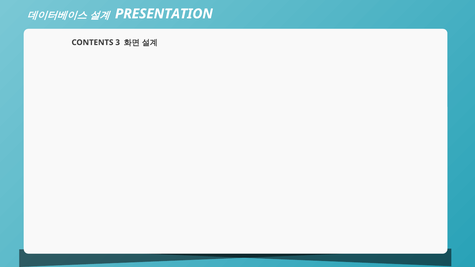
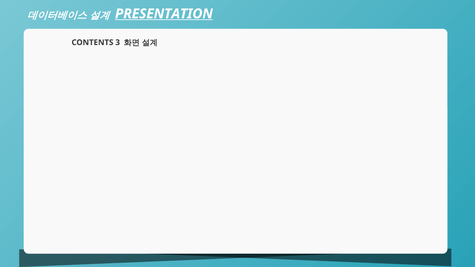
PRESENTATION underline: none -> present
